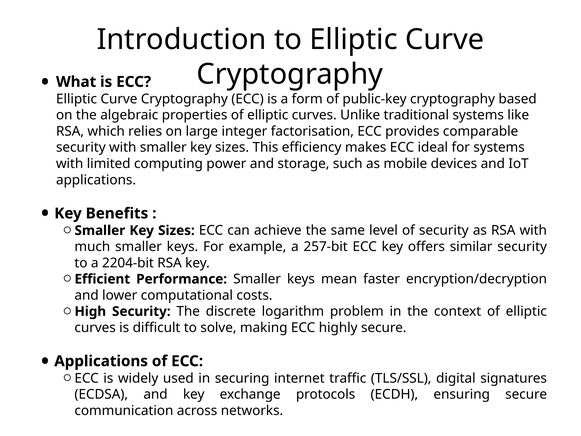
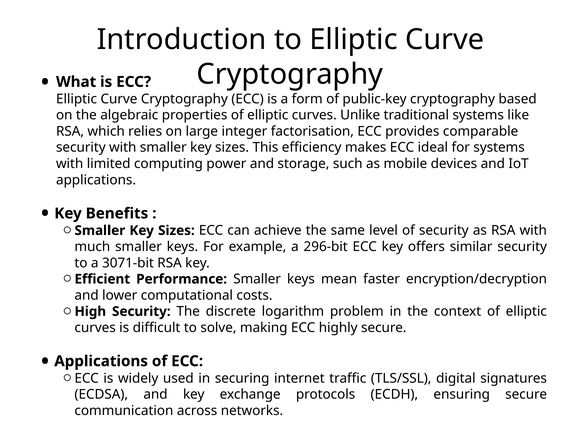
257-bit: 257-bit -> 296-bit
2204-bit: 2204-bit -> 3071-bit
